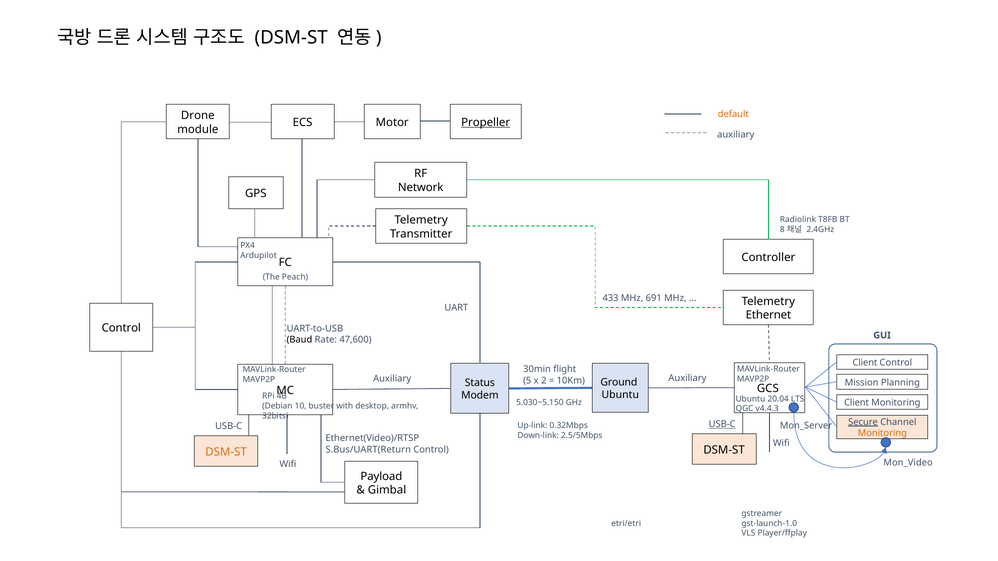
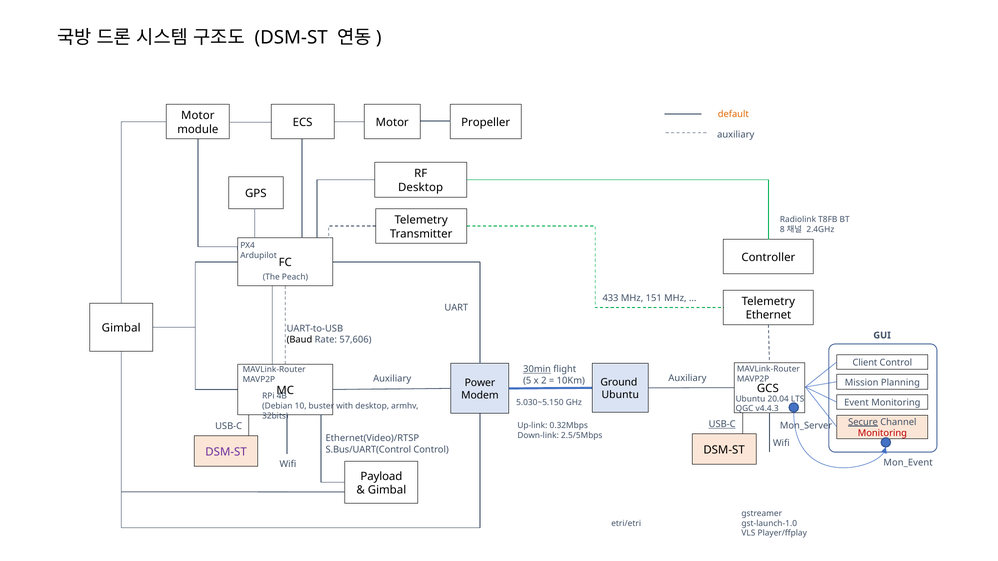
Drone at (198, 116): Drone -> Motor
Propeller underline: present -> none
Network at (421, 188): Network -> Desktop
691: 691 -> 151
Control at (121, 328): Control -> Gimbal
47,600: 47,600 -> 57,606
30min underline: none -> present
Status: Status -> Power
Client at (857, 403): Client -> Event
Monitoring at (882, 433) colour: orange -> red
S.Bus/UART(Return: S.Bus/UART(Return -> S.Bus/UART(Control
DSM-ST at (226, 452) colour: orange -> purple
Mon_Video: Mon_Video -> Mon_Event
